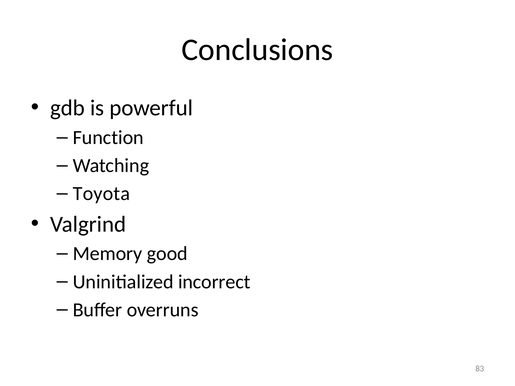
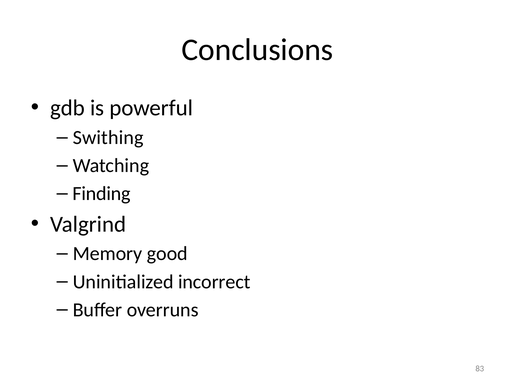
Function: Function -> Swithing
Toyota: Toyota -> Finding
